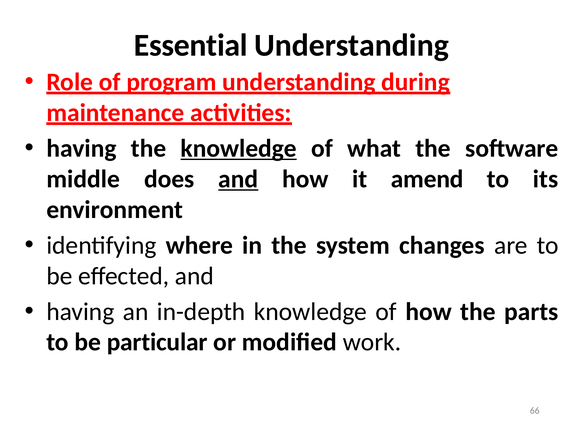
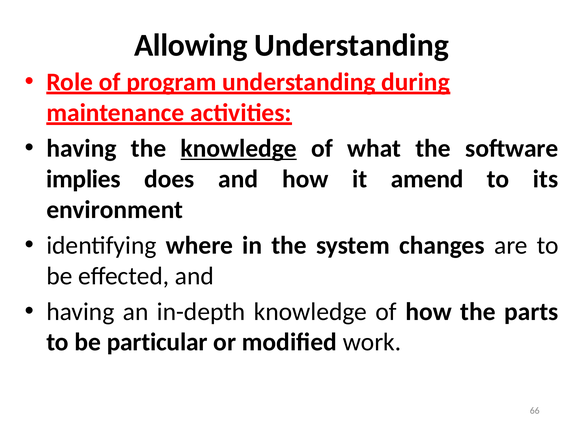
Essential: Essential -> Allowing
middle: middle -> implies
and at (238, 179) underline: present -> none
